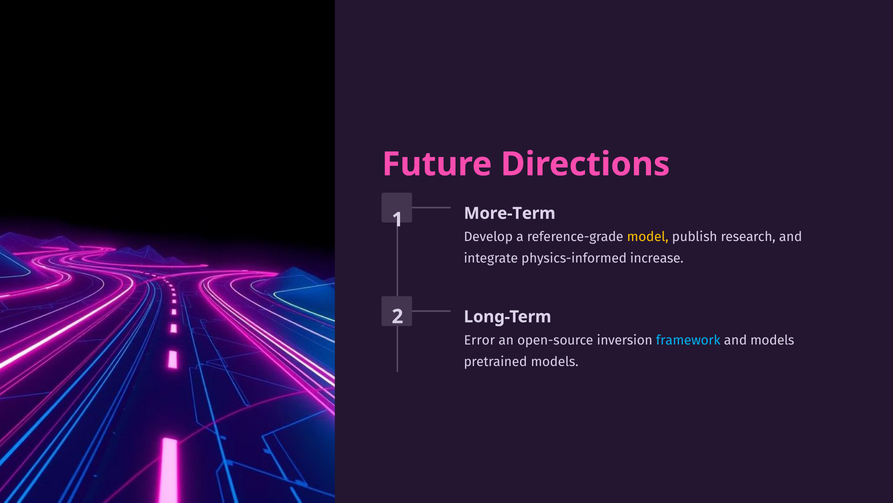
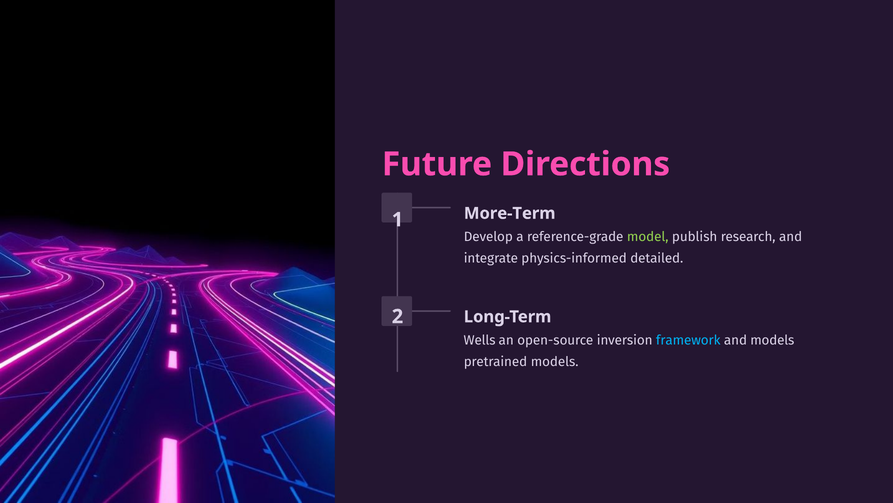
model colour: yellow -> light green
increase: increase -> detailed
Error: Error -> Wells
